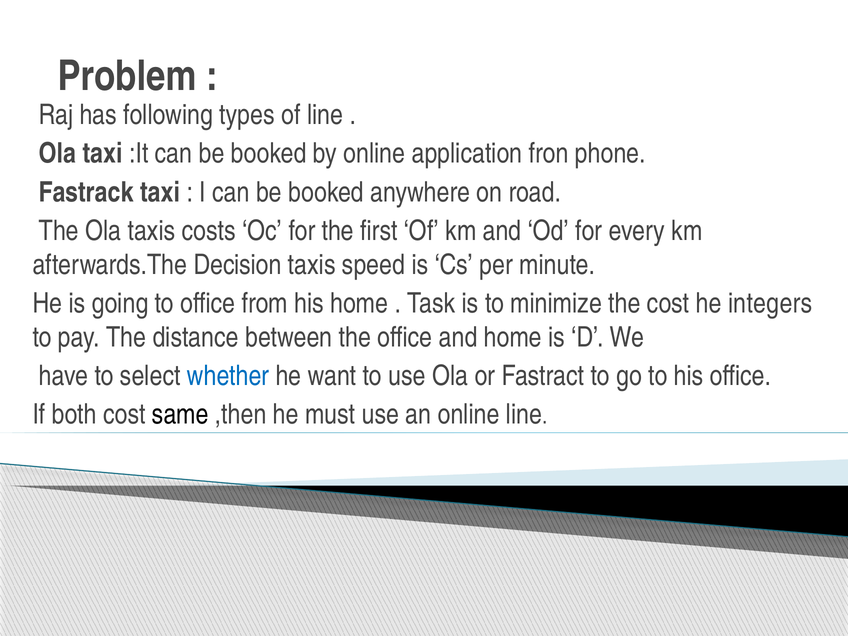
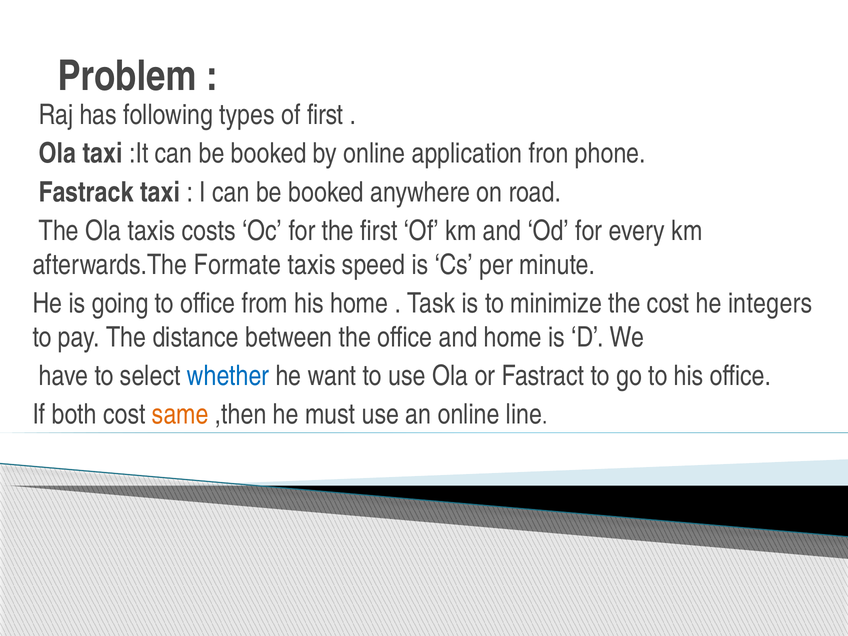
of line: line -> first
Decision: Decision -> Formate
same colour: black -> orange
